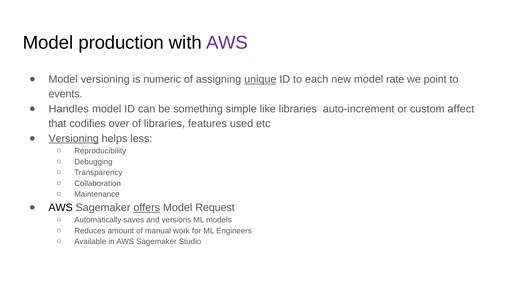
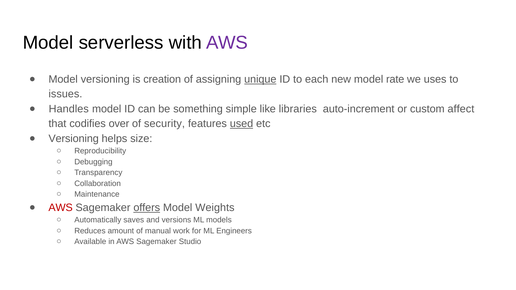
production: production -> serverless
numeric: numeric -> creation
point: point -> uses
events: events -> issues
of libraries: libraries -> security
used underline: none -> present
Versioning at (74, 139) underline: present -> none
less: less -> size
AWS at (61, 208) colour: black -> red
Request: Request -> Weights
